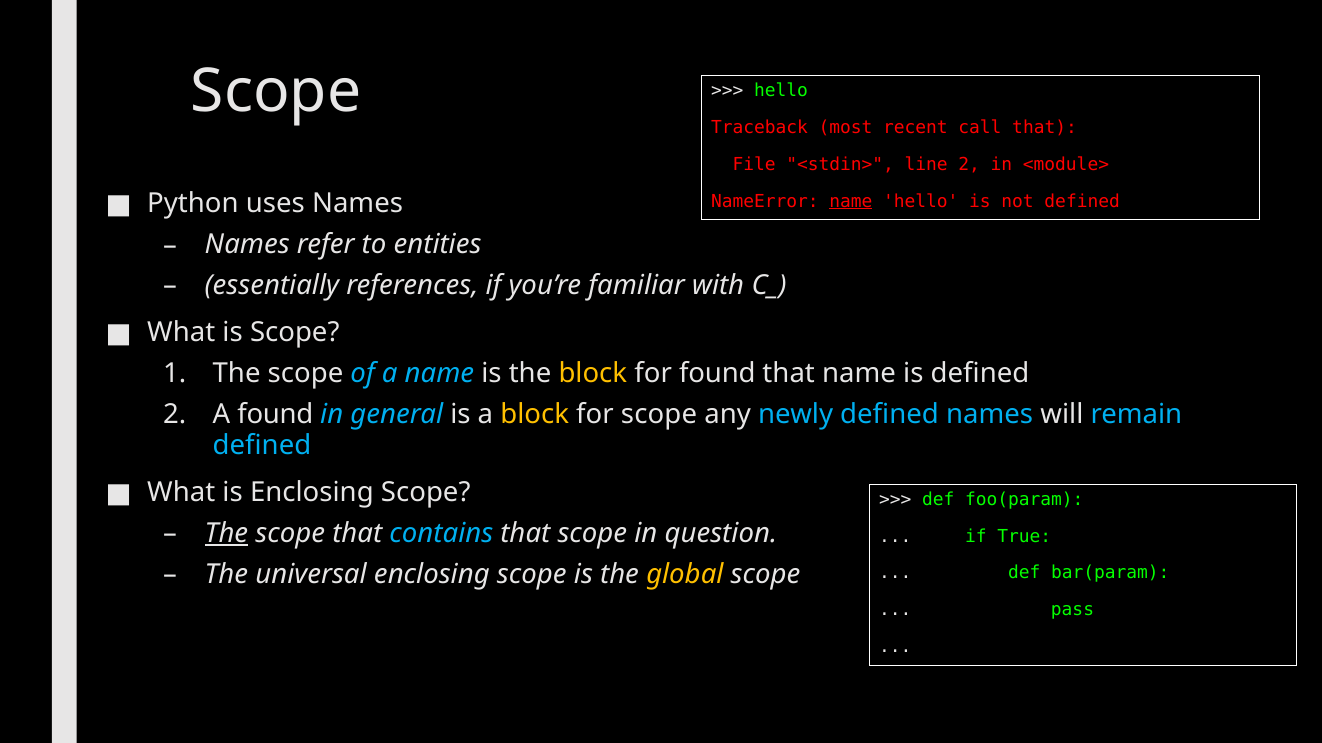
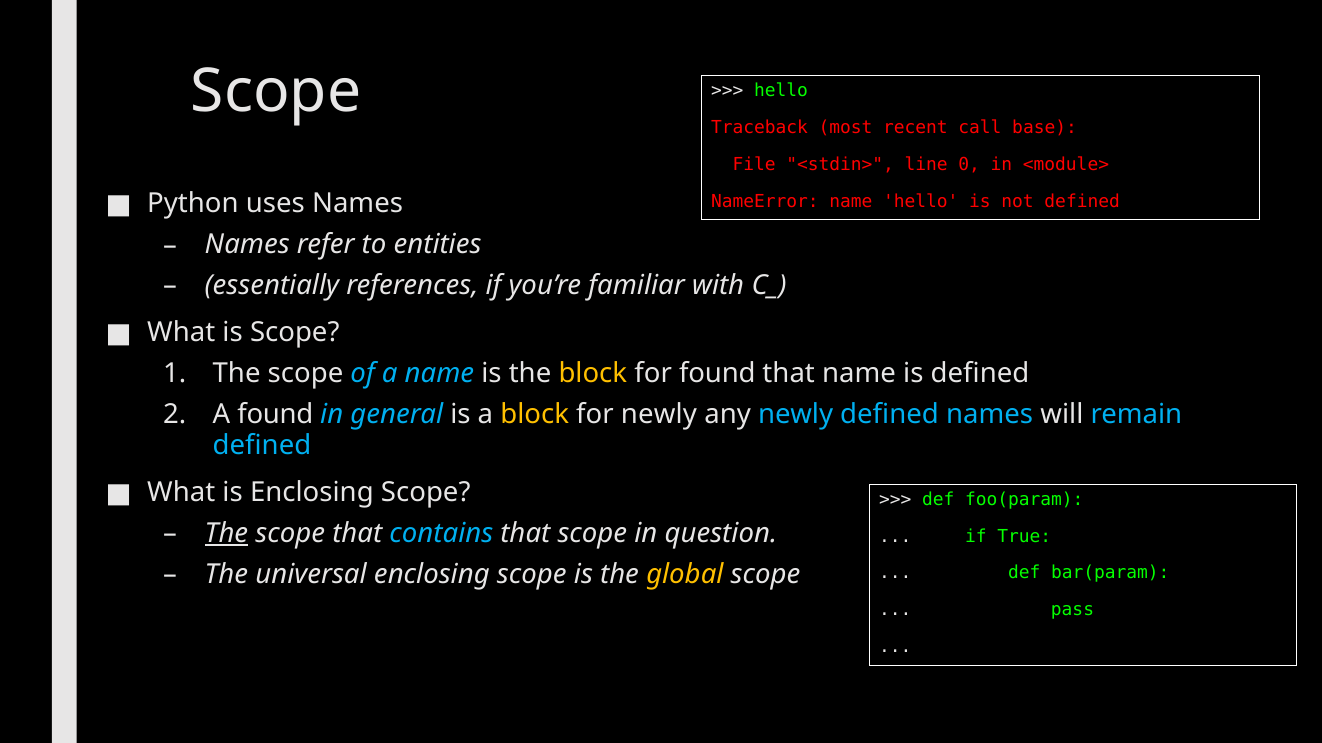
call that: that -> base
line 2: 2 -> 0
name at (851, 201) underline: present -> none
for scope: scope -> newly
